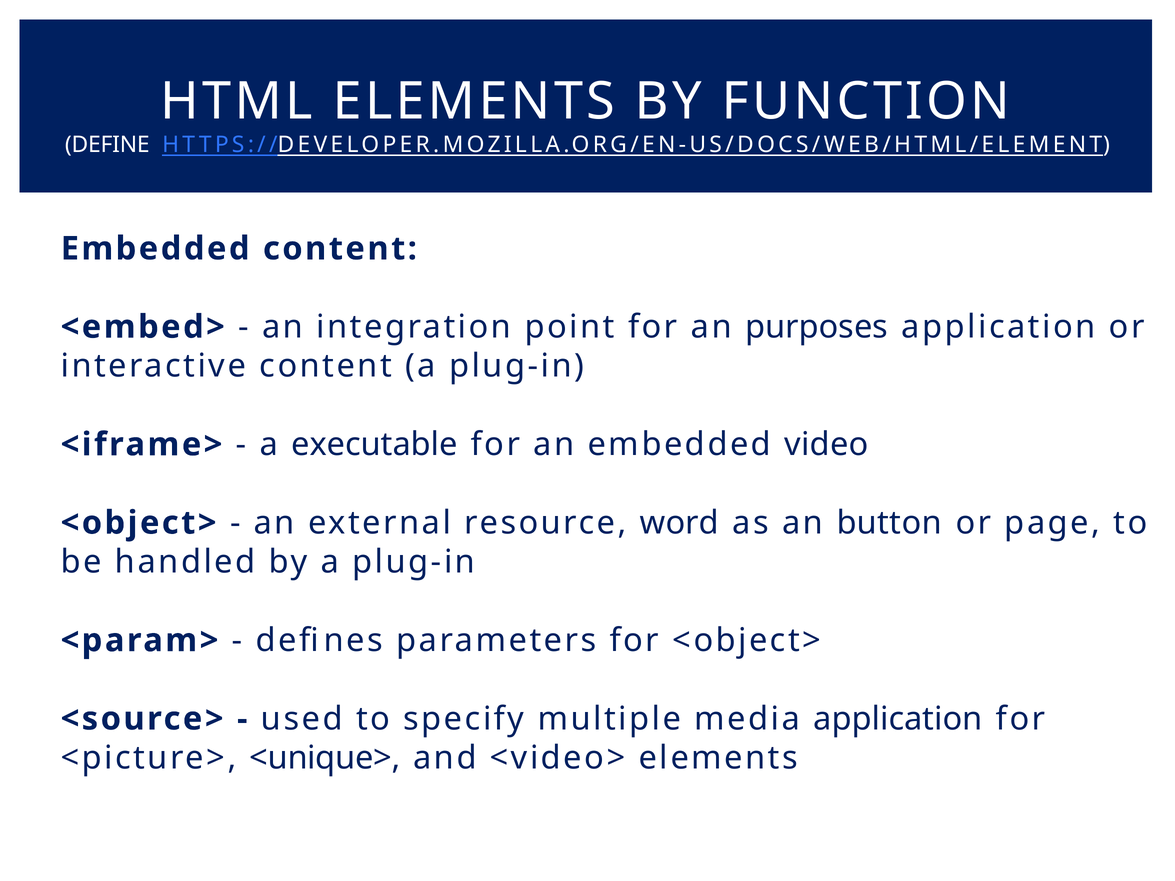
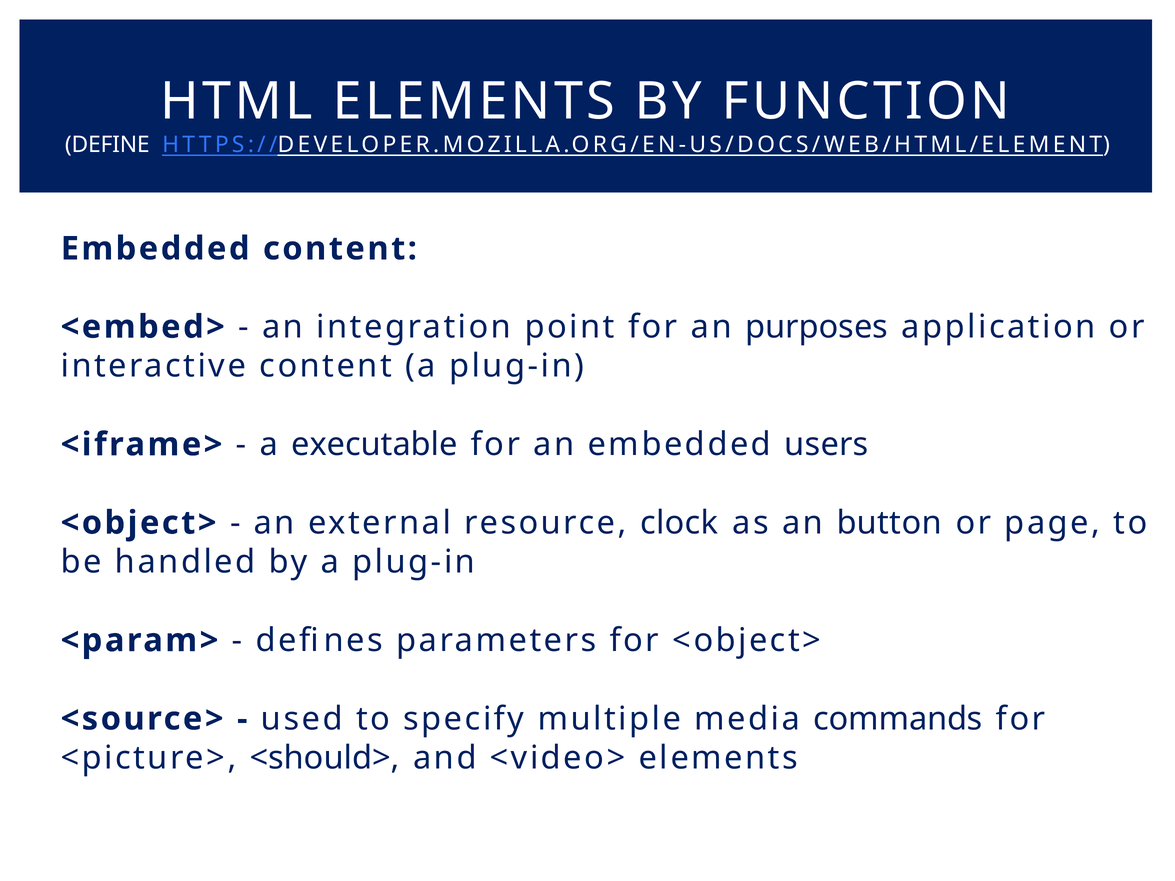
video: video -> users
word: word -> clock
media application: application -> commands
<unique>: <unique> -> <should>
